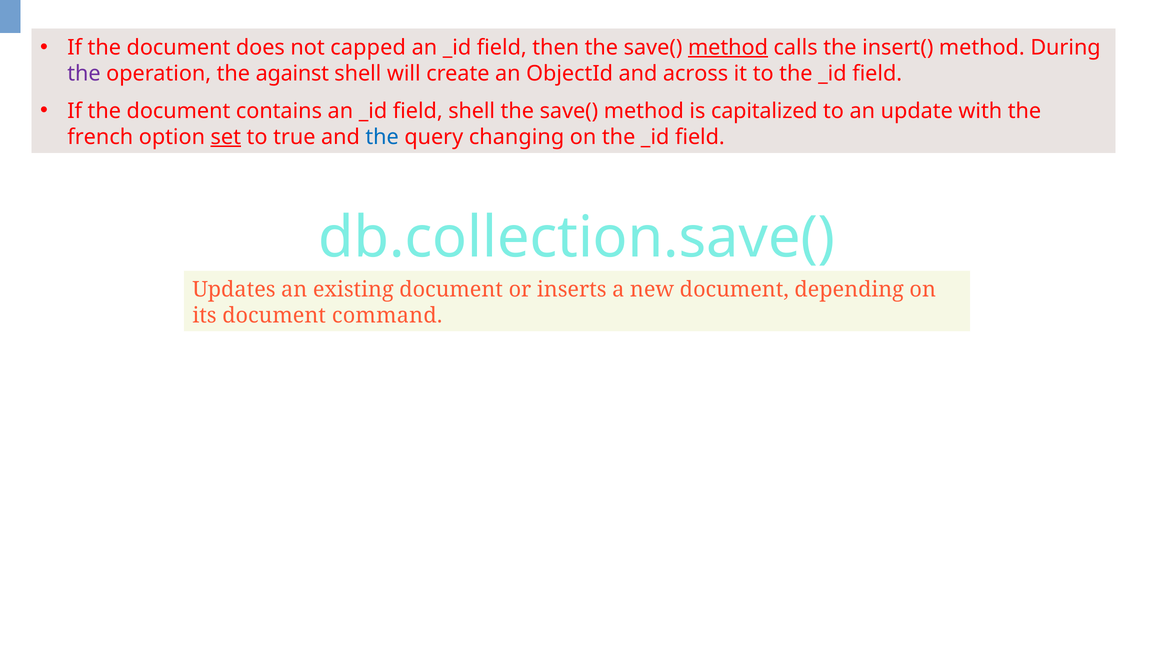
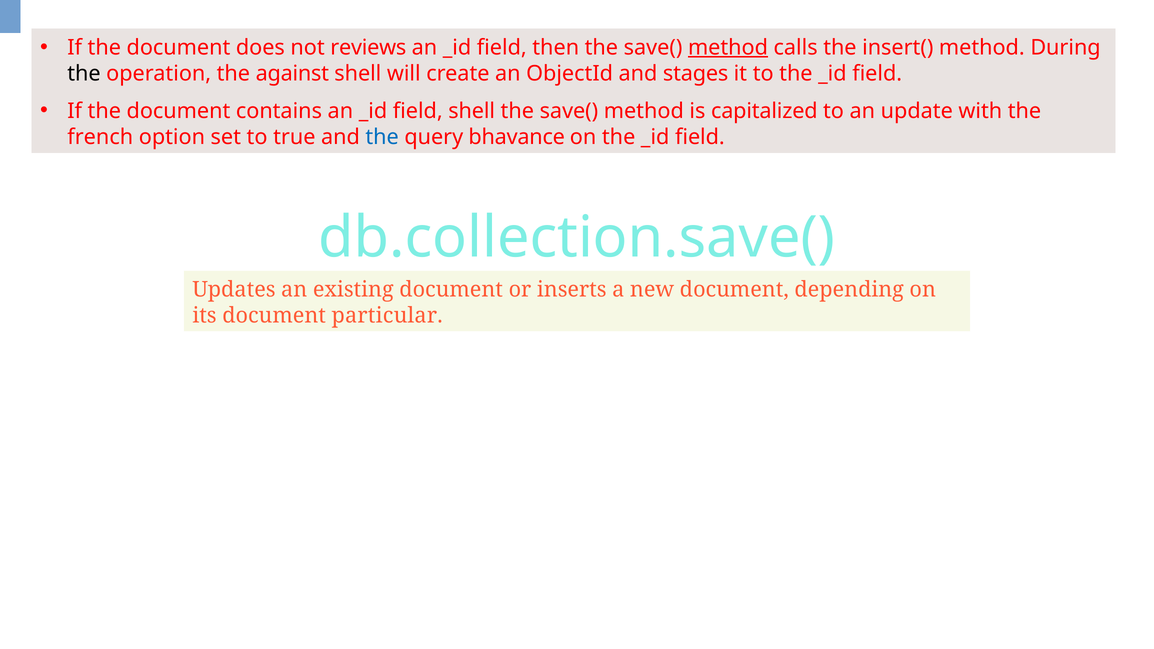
capped: capped -> reviews
the at (84, 74) colour: purple -> black
across: across -> stages
set underline: present -> none
changing: changing -> bhavance
command: command -> particular
